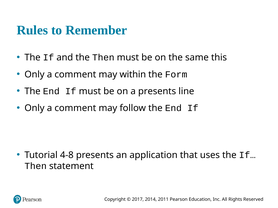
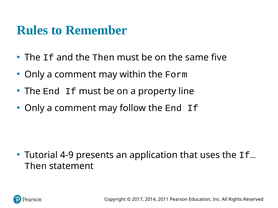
this: this -> five
a presents: presents -> property
4-8: 4-8 -> 4-9
